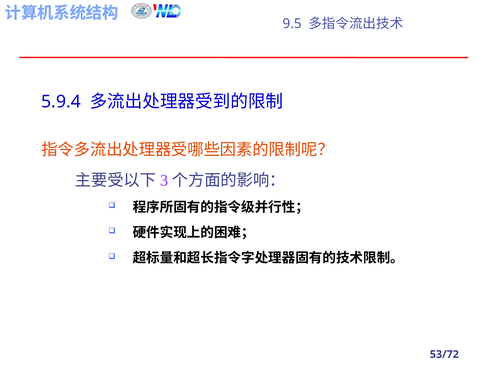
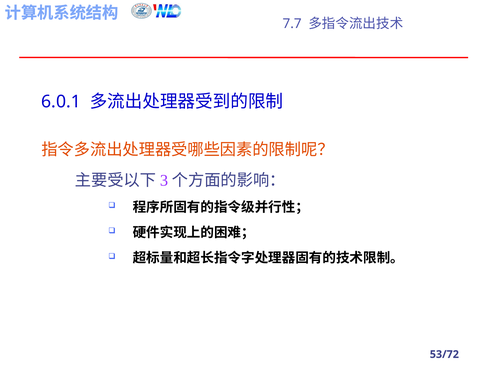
9.5: 9.5 -> 7.7
5.9.4: 5.9.4 -> 6.0.1
